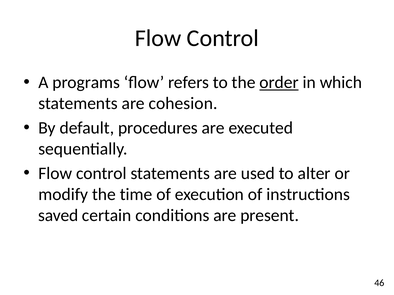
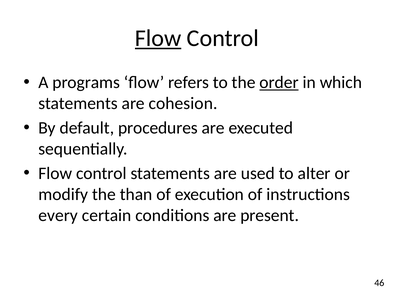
Flow at (158, 38) underline: none -> present
time: time -> than
saved: saved -> every
